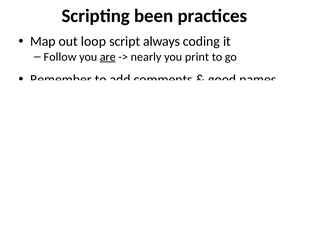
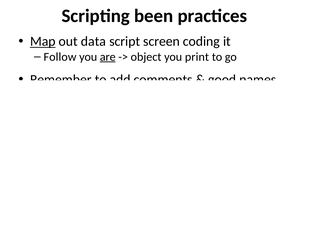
Map underline: none -> present
loop: loop -> data
always: always -> screen
nearly: nearly -> object
